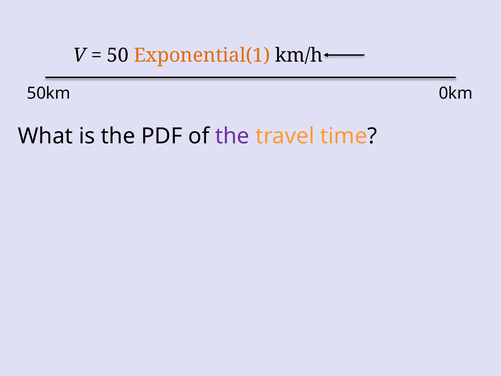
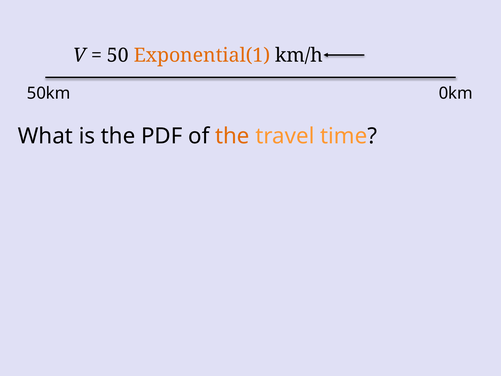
the at (232, 136) colour: purple -> orange
